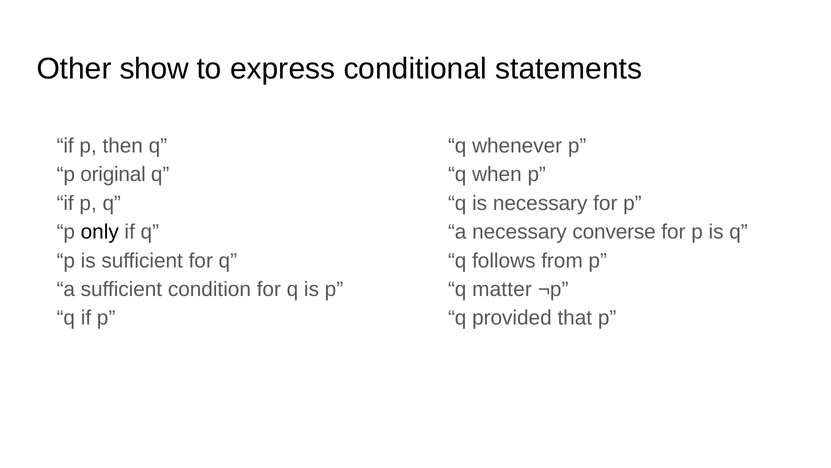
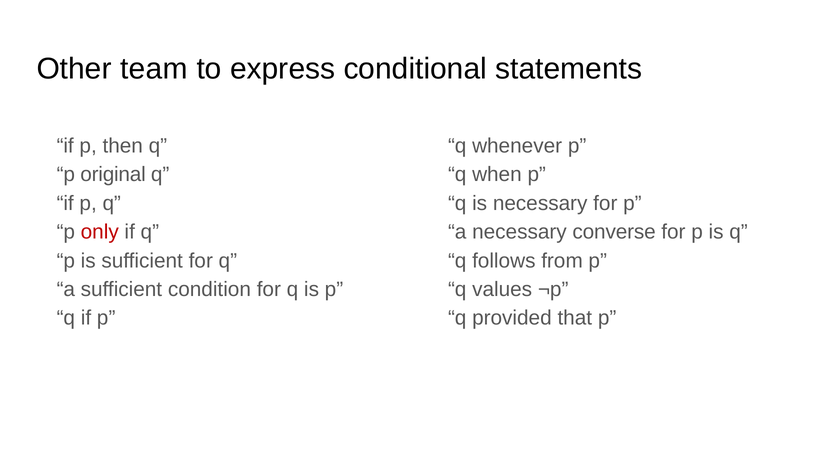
show: show -> team
only colour: black -> red
matter: matter -> values
